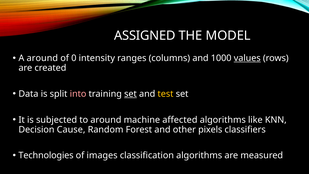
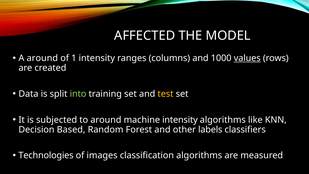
ASSIGNED: ASSIGNED -> AFFECTED
0: 0 -> 1
into colour: pink -> light green
set at (130, 94) underline: present -> none
machine affected: affected -> intensity
Cause: Cause -> Based
pixels: pixels -> labels
